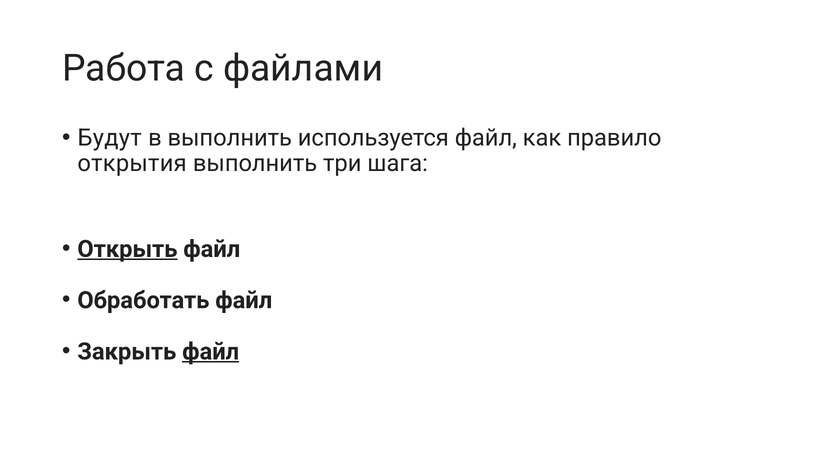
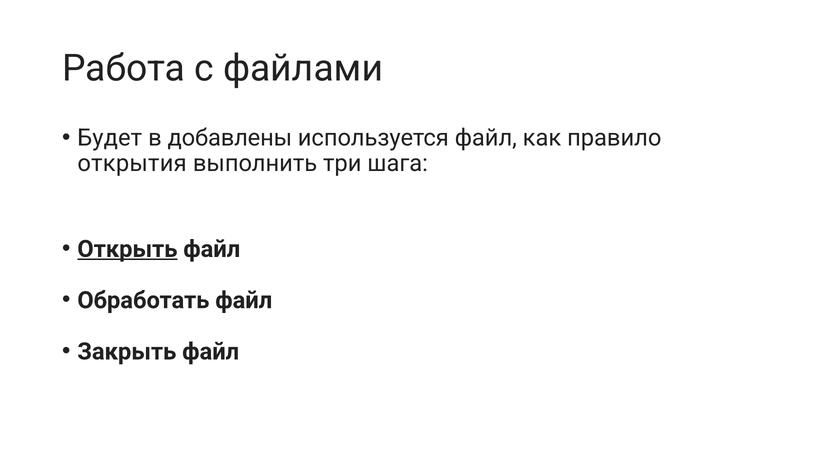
Будут: Будут -> Будет
в выполнить: выполнить -> добавлены
файл at (211, 351) underline: present -> none
